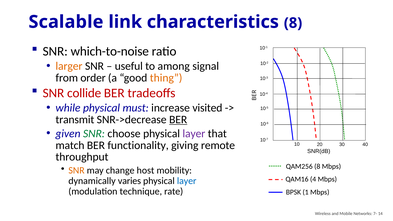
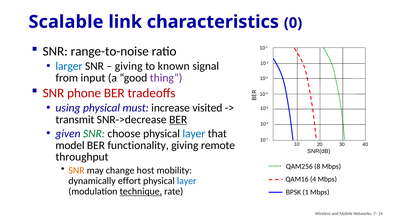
characteristics 8: 8 -> 0
which-to-noise: which-to-noise -> range-to-noise
larger colour: orange -> blue
useful at (129, 66): useful -> giving
among: among -> known
order: order -> input
thing colour: orange -> purple
collide: collide -> phone
while: while -> using
layer at (194, 134) colour: purple -> blue
match: match -> model
varies: varies -> effort
technique underline: none -> present
